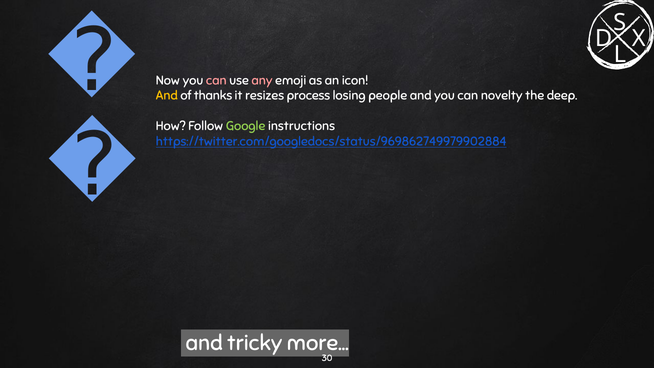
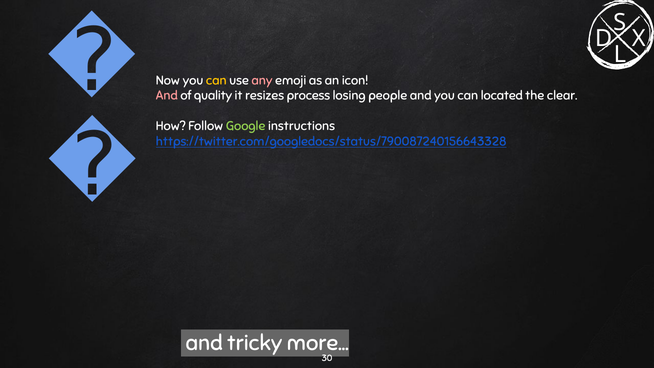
can at (216, 80) colour: pink -> yellow
And at (167, 96) colour: yellow -> pink
thanks: thanks -> quality
novelty: novelty -> located
deep: deep -> clear
https://twitter.com/googledocs/status/969862749979902884: https://twitter.com/googledocs/status/969862749979902884 -> https://twitter.com/googledocs/status/790087240156643328
